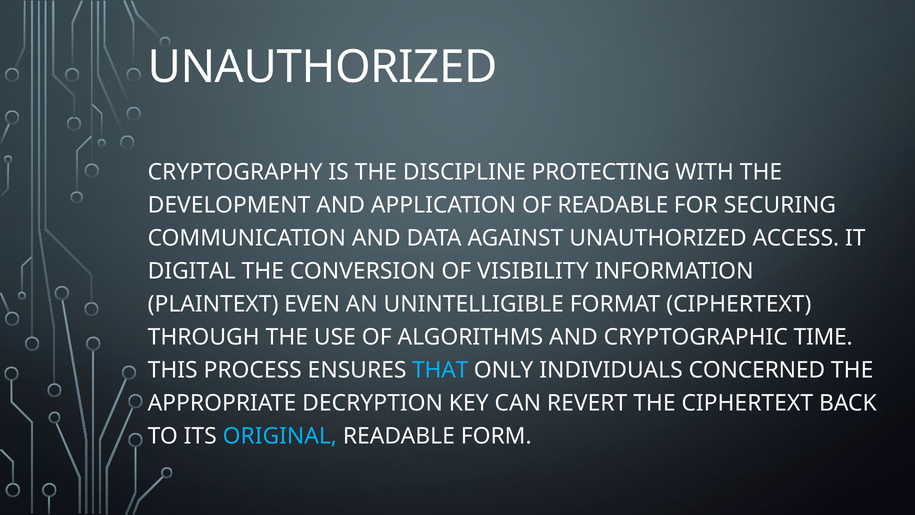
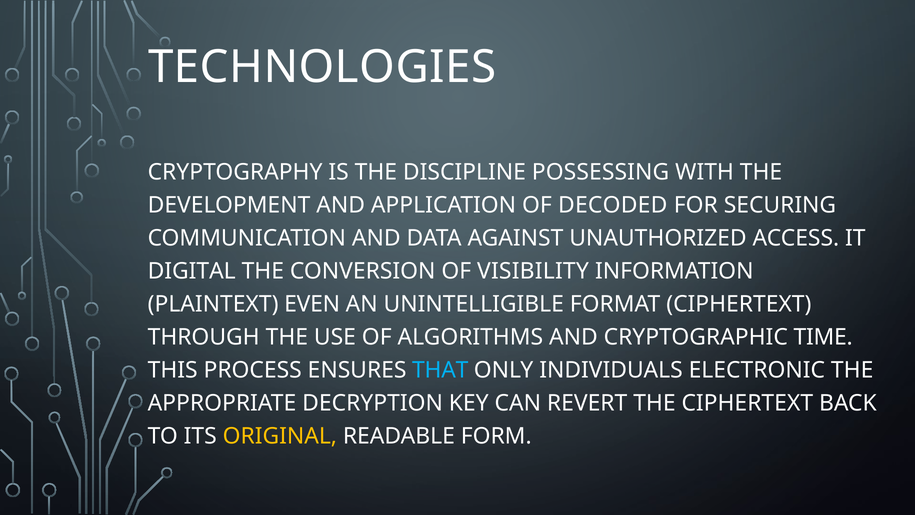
UNAUTHORIZED at (323, 67): UNAUTHORIZED -> TECHNOLOGIES
PROTECTING: PROTECTING -> POSSESSING
OF READABLE: READABLE -> DECODED
CONCERNED: CONCERNED -> ELECTRONIC
ORIGINAL colour: light blue -> yellow
